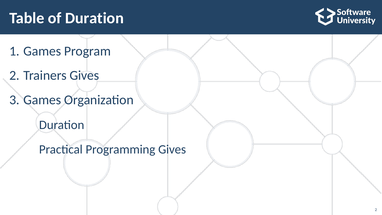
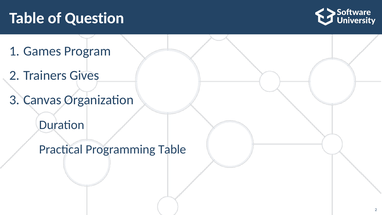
Duration: Duration -> Question
Games at (42, 100): Games -> Canvas
Programming Gives: Gives -> Table
